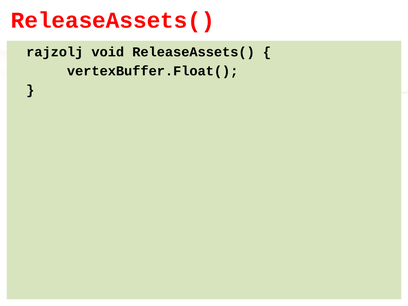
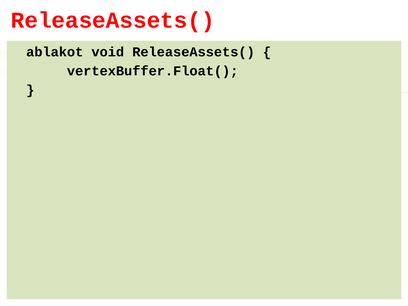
rajzolj: rajzolj -> ablakot
